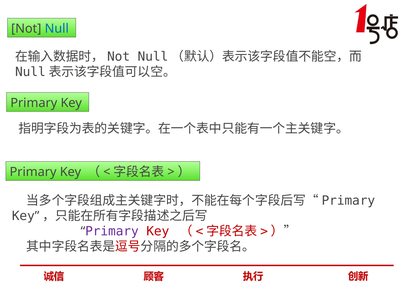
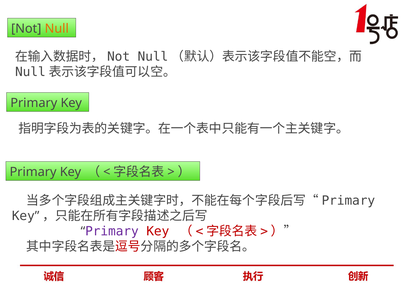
Null colour: blue -> orange
